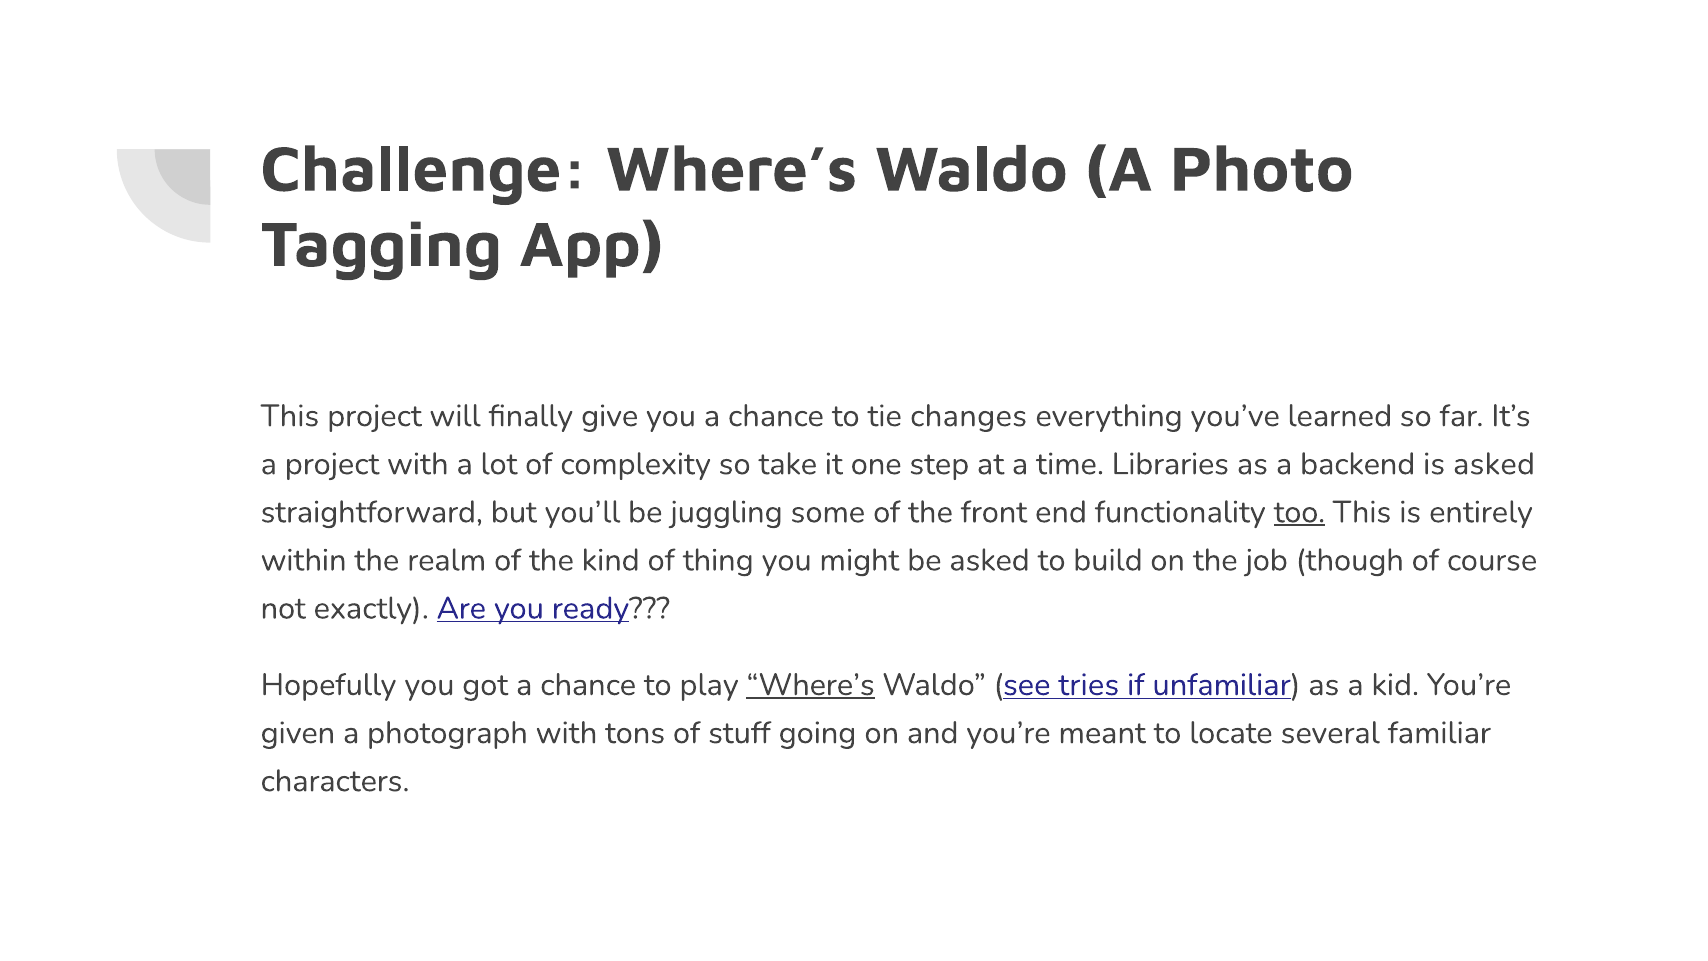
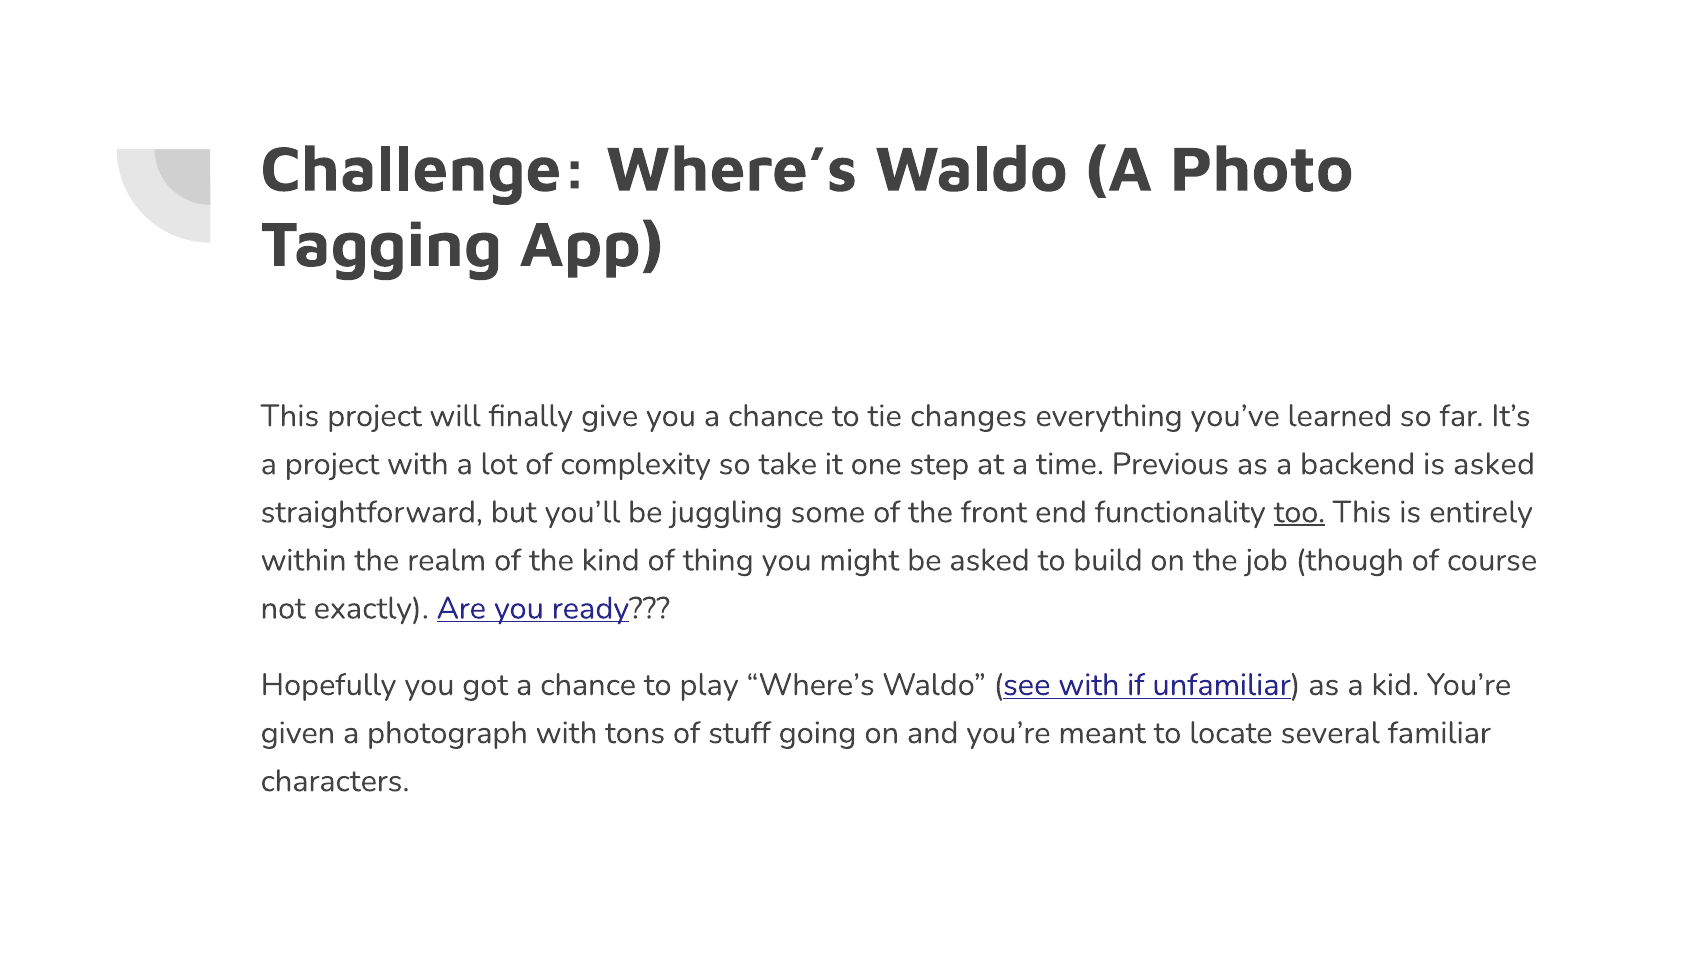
Libraries: Libraries -> Previous
Where’s at (811, 685) underline: present -> none
see tries: tries -> with
